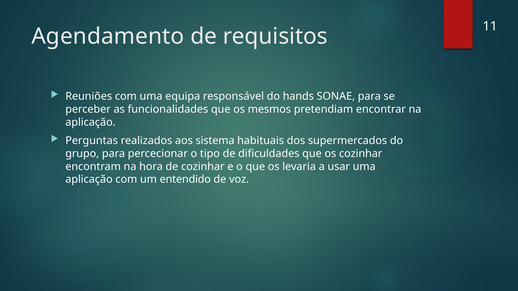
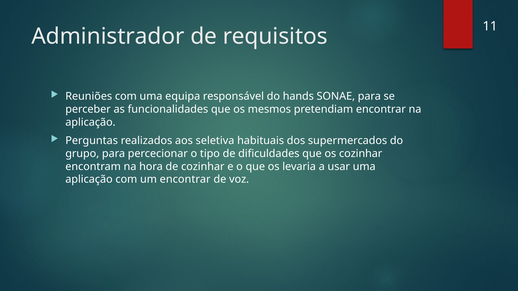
Agendamento: Agendamento -> Administrador
sistema: sistema -> seletiva
um entendido: entendido -> encontrar
